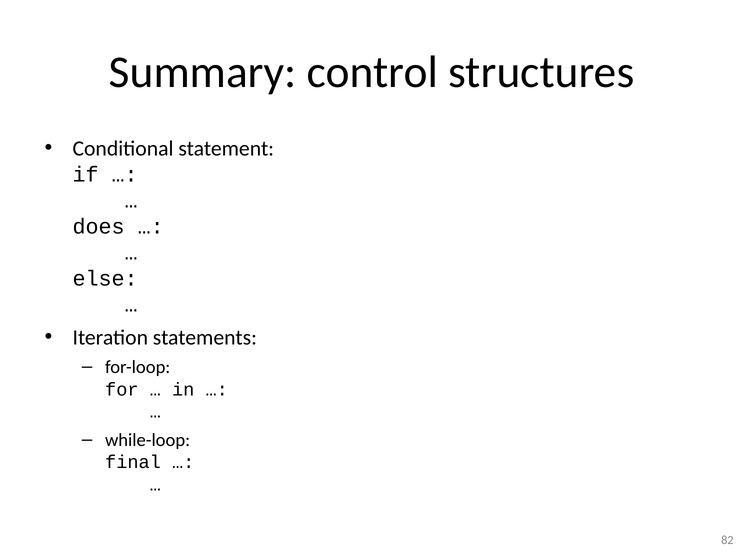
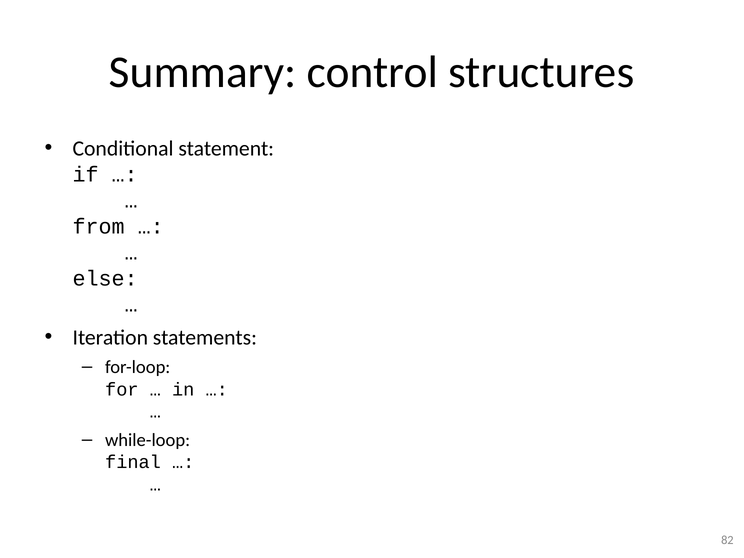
does: does -> from
